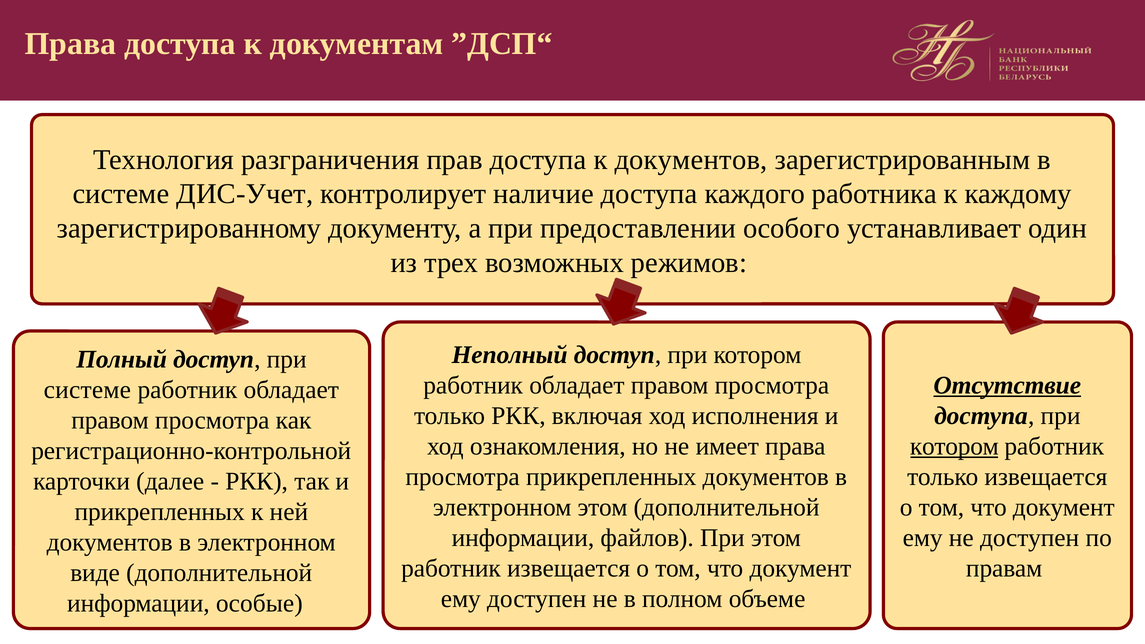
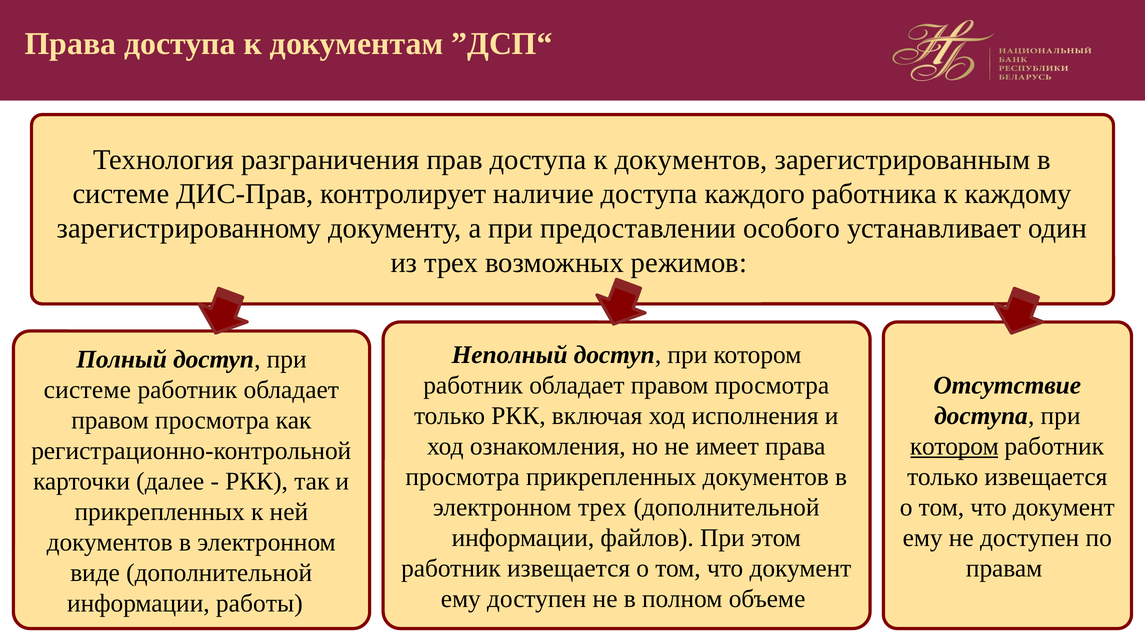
ДИС-Учет: ДИС-Учет -> ДИС-Прав
Отсутствие underline: present -> none
электронном этом: этом -> трех
особые: особые -> работы
